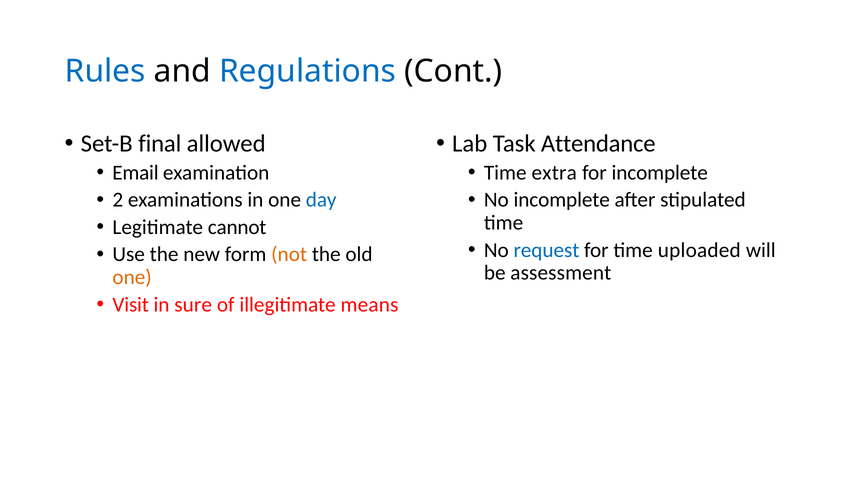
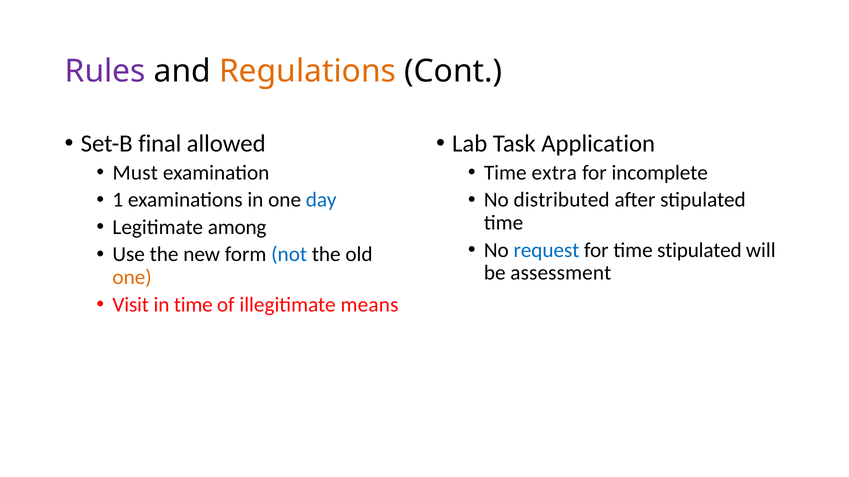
Rules colour: blue -> purple
Regulations colour: blue -> orange
Attendance: Attendance -> Application
Email: Email -> Must
2: 2 -> 1
No incomplete: incomplete -> distributed
cannot: cannot -> among
time uploaded: uploaded -> stipulated
not colour: orange -> blue
in sure: sure -> time
